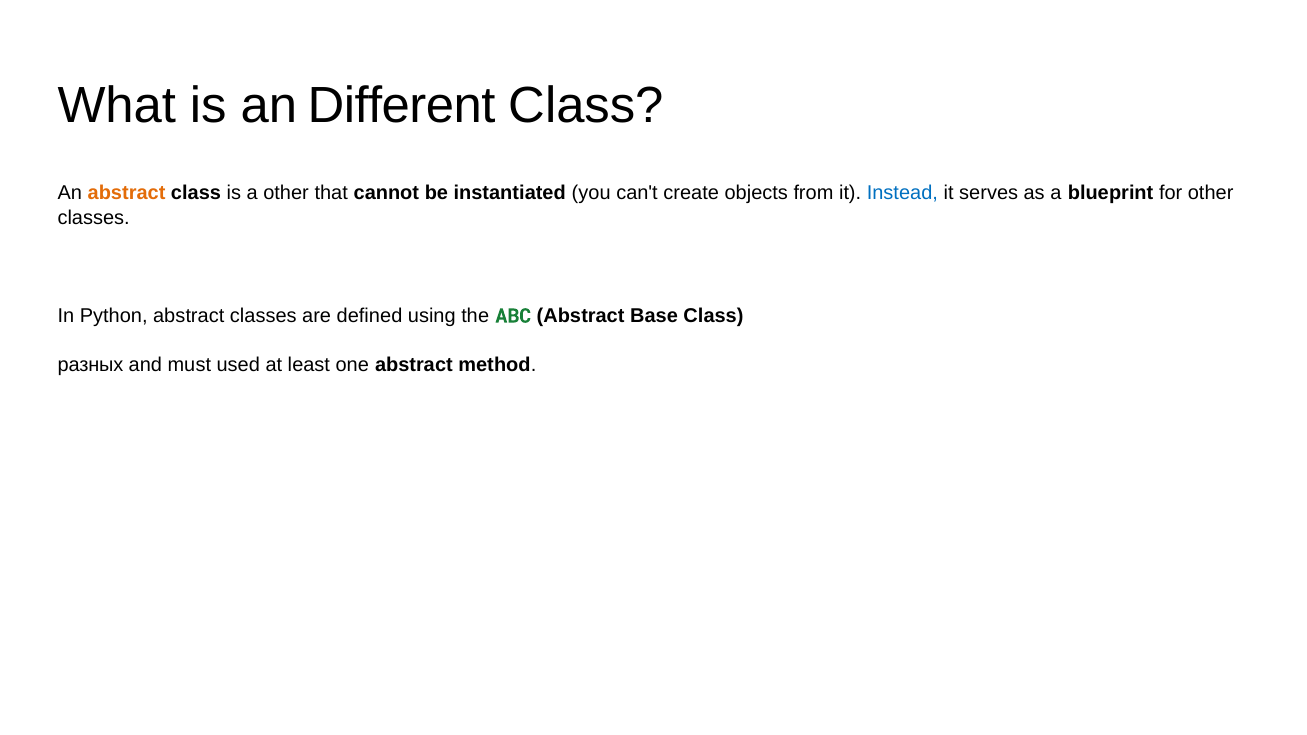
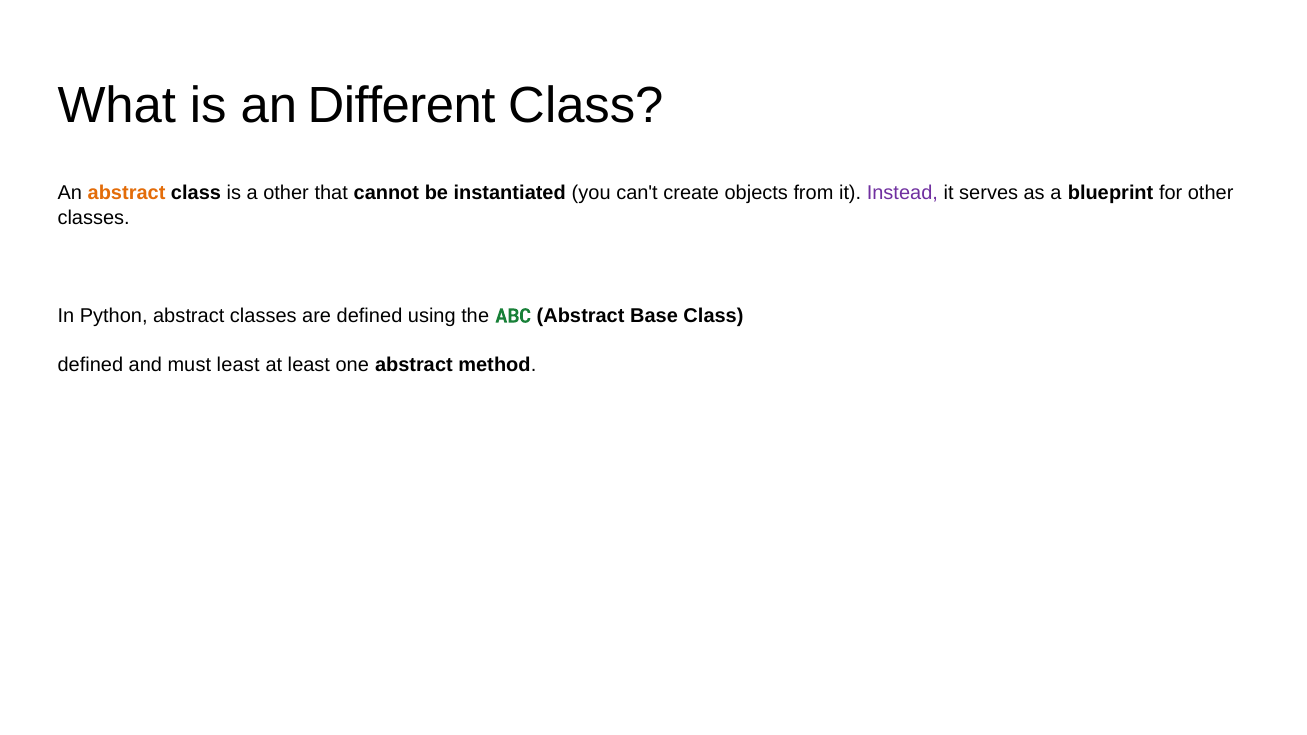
Instead colour: blue -> purple
разных at (90, 365): разных -> defined
must used: used -> least
